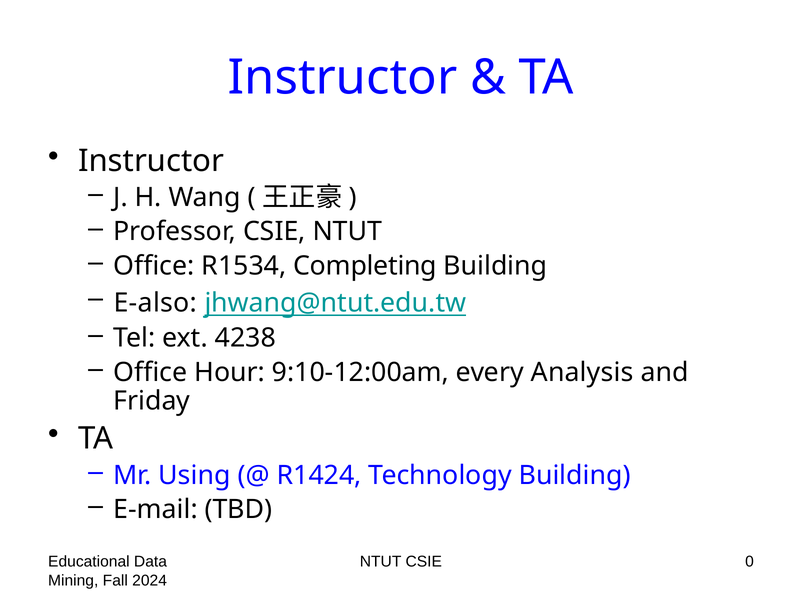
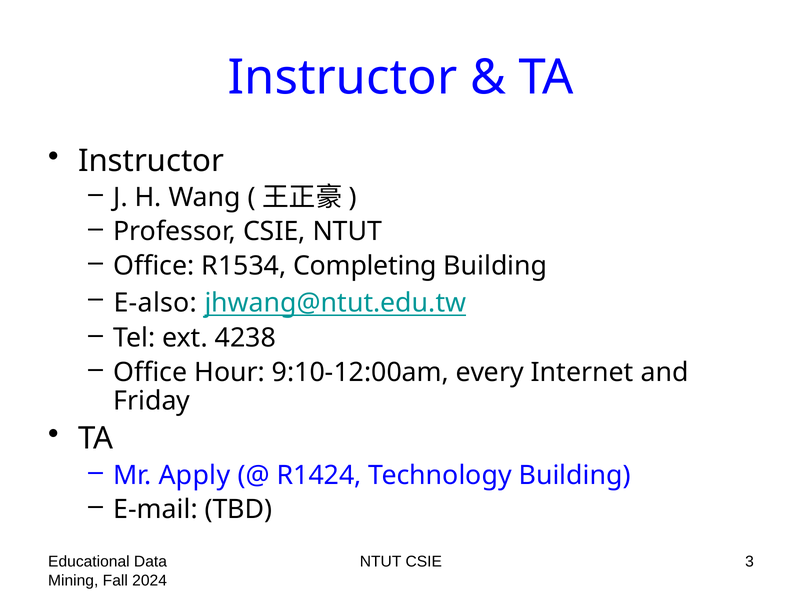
Analysis: Analysis -> Internet
Using: Using -> Apply
0: 0 -> 3
